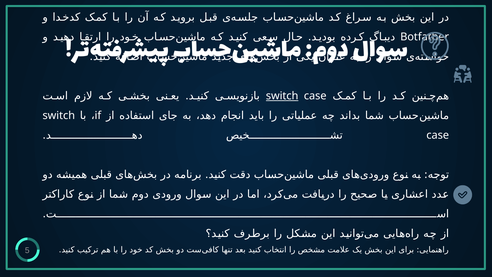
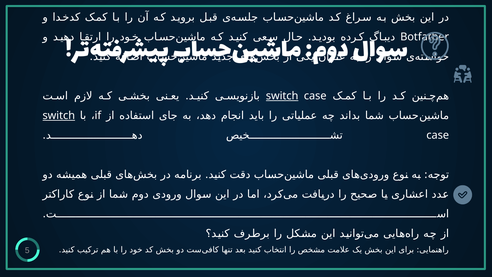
switch at (59, 115) underline: none -> present
